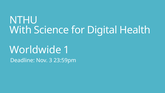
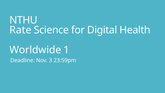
With: With -> Rate
